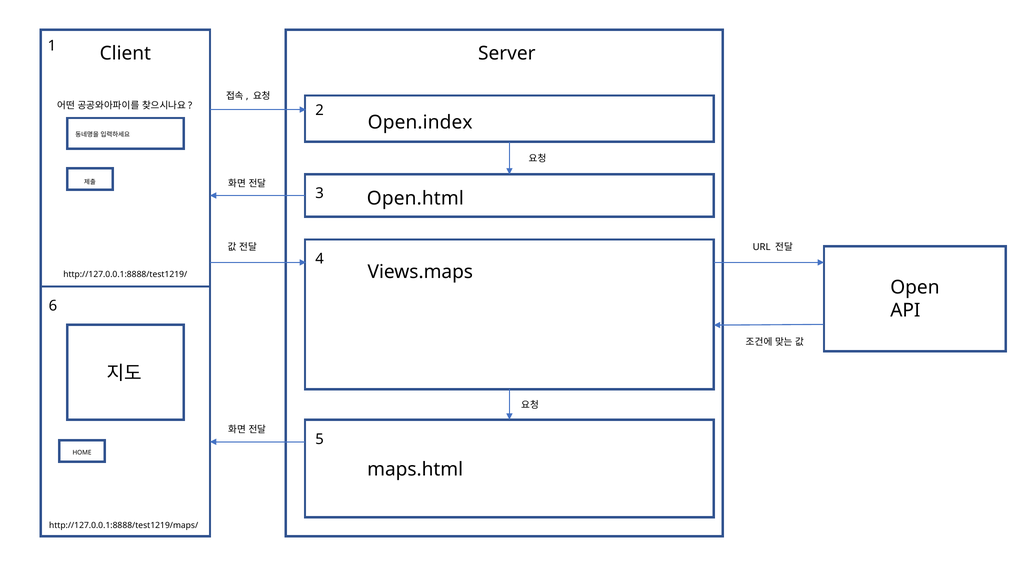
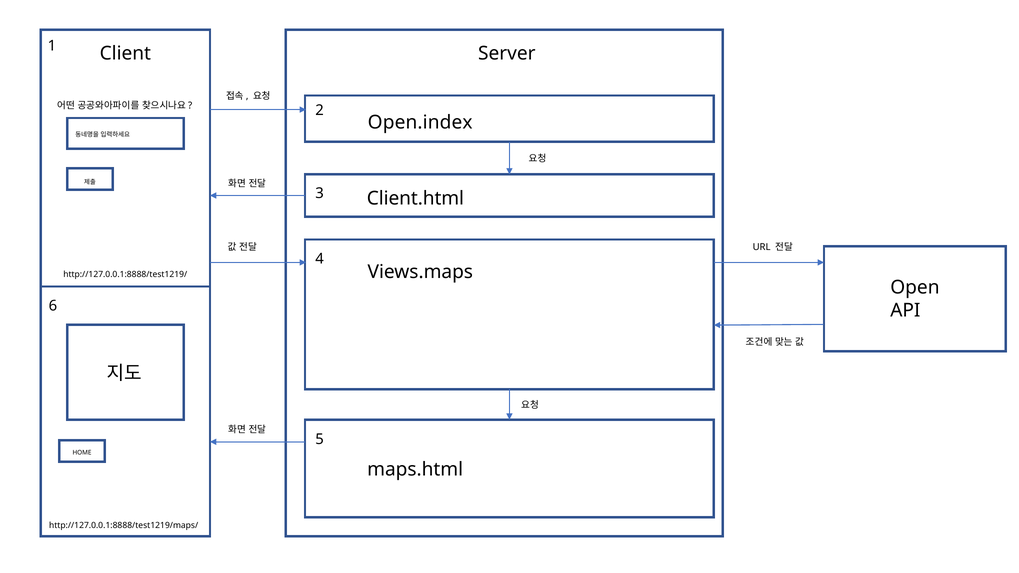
Open.html: Open.html -> Client.html
